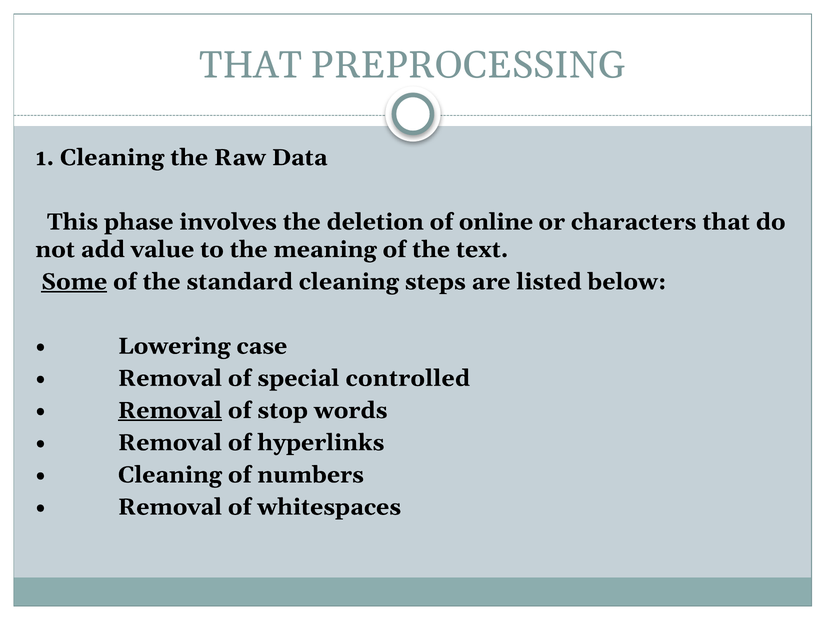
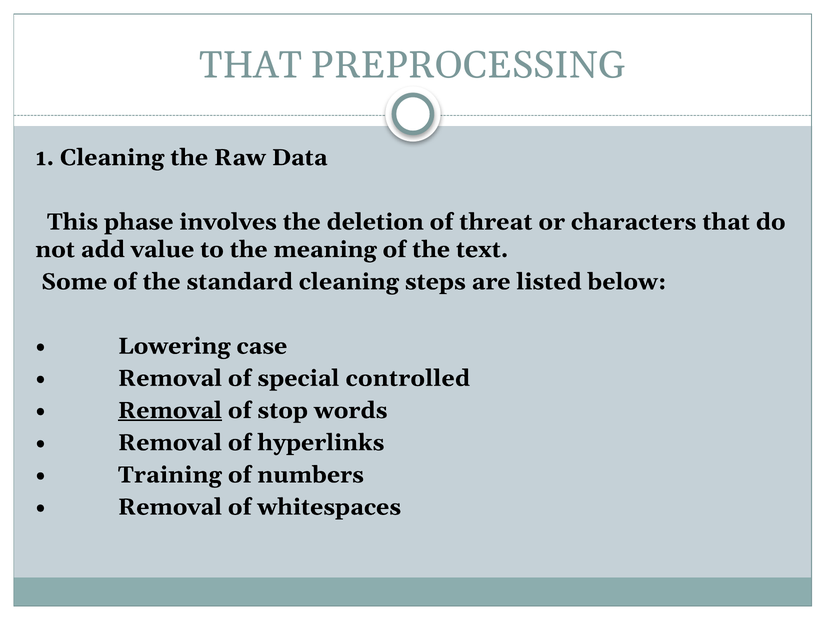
online: online -> threat
Some underline: present -> none
Cleaning at (170, 474): Cleaning -> Training
